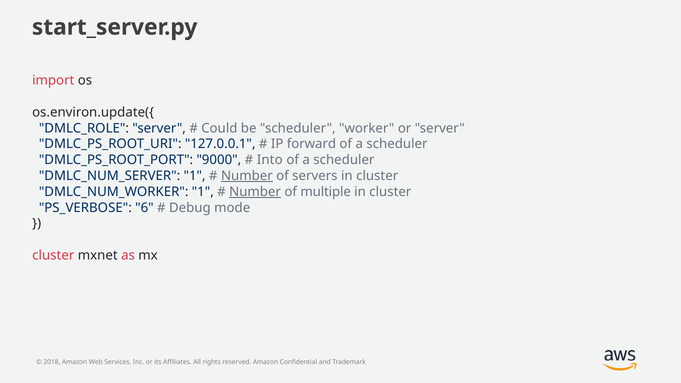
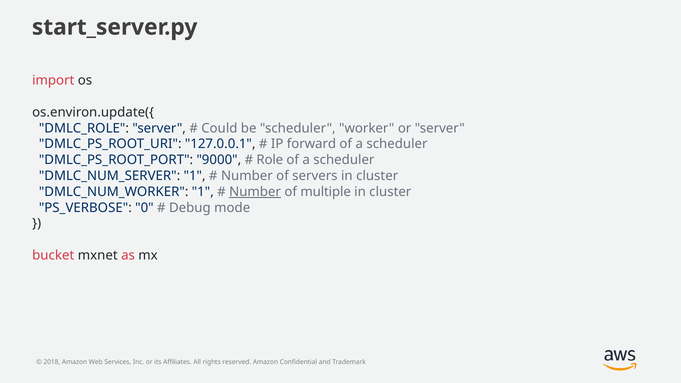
Into: Into -> Role
Number at (247, 176) underline: present -> none
6: 6 -> 0
cluster at (53, 255): cluster -> bucket
